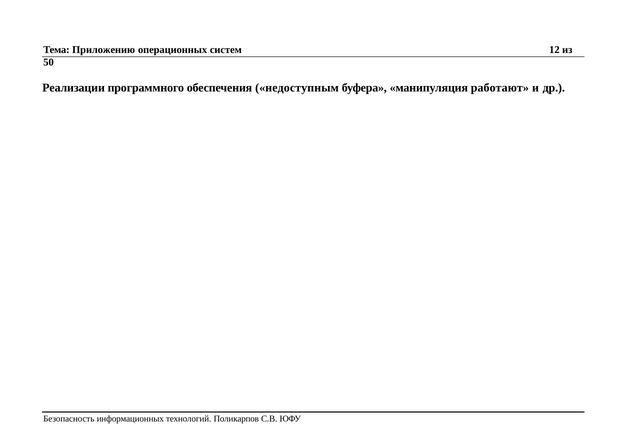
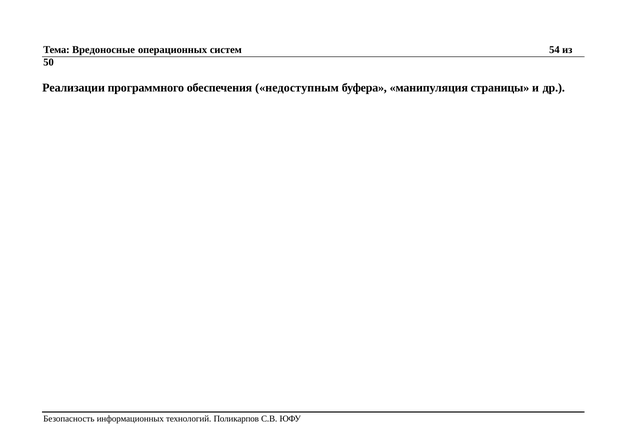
Приложению: Приложению -> Вредоносные
12: 12 -> 54
работают: работают -> страницы
